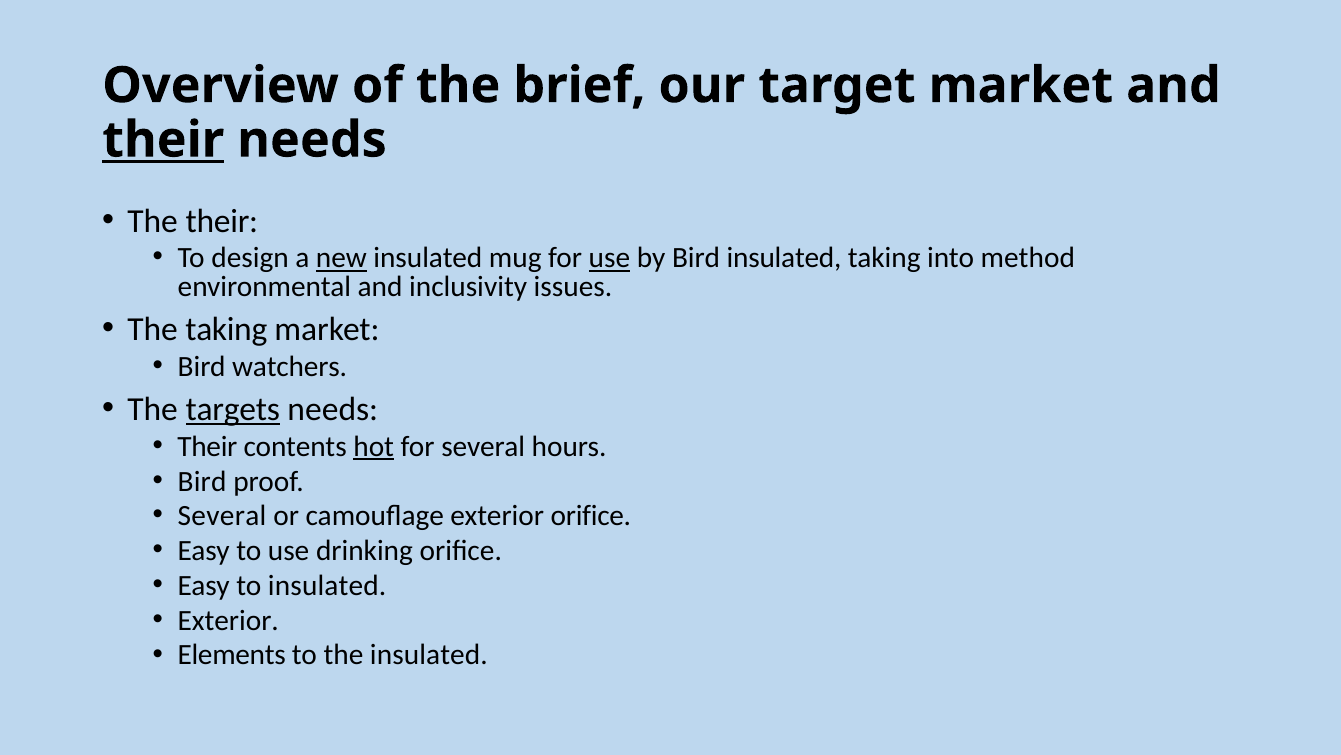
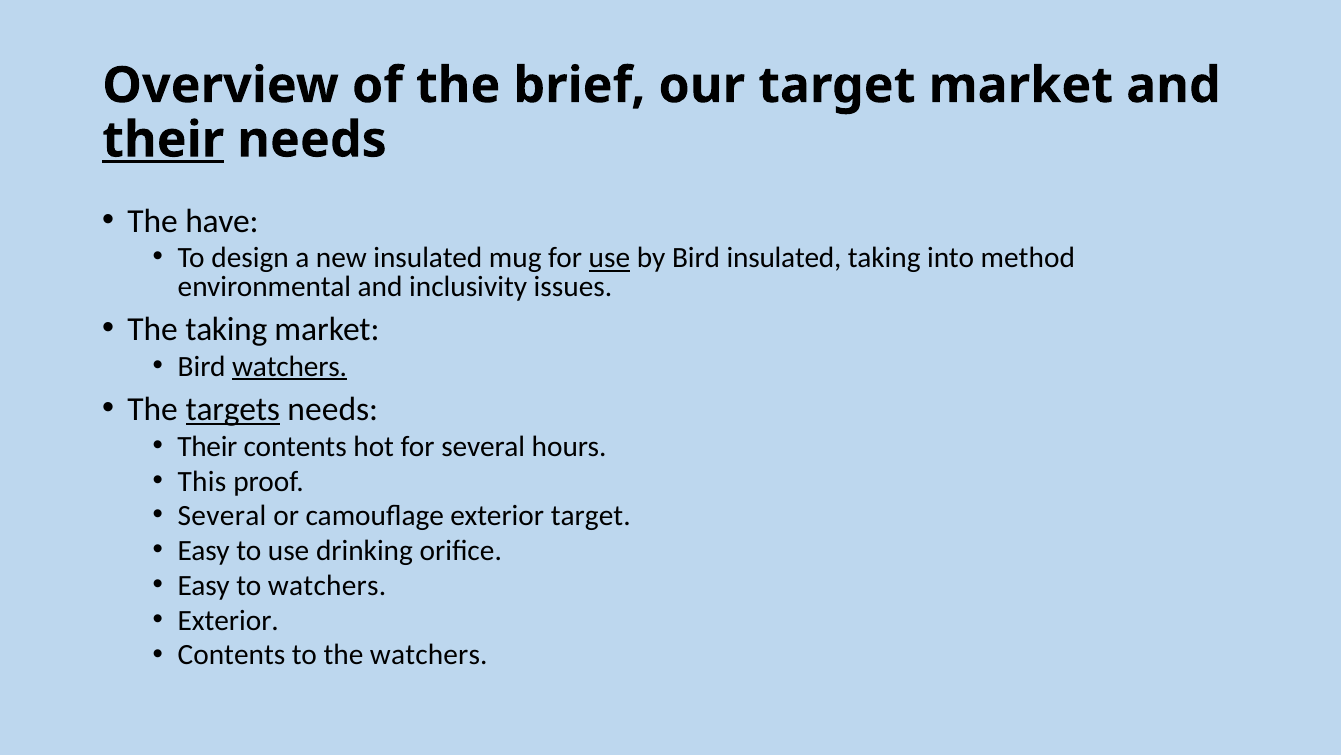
The their: their -> have
new underline: present -> none
watchers at (290, 366) underline: none -> present
hot underline: present -> none
Bird at (202, 481): Bird -> This
exterior orifice: orifice -> target
to insulated: insulated -> watchers
Elements at (232, 655): Elements -> Contents
the insulated: insulated -> watchers
